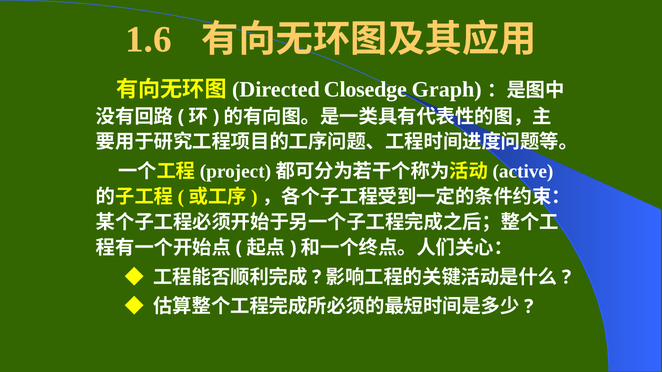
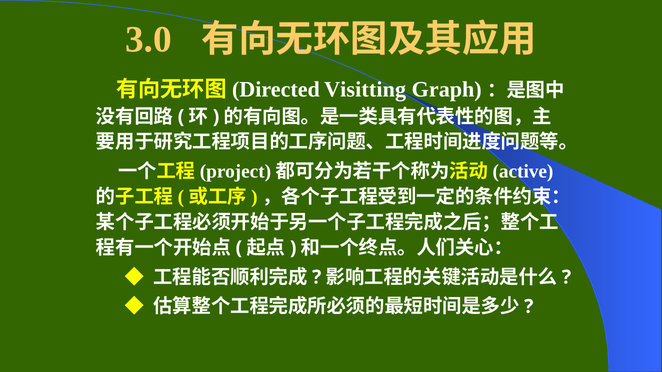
1.6: 1.6 -> 3.0
Closedge: Closedge -> Visitting
